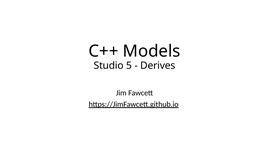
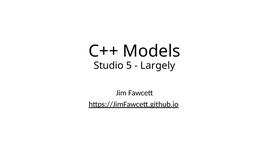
Derives: Derives -> Largely
